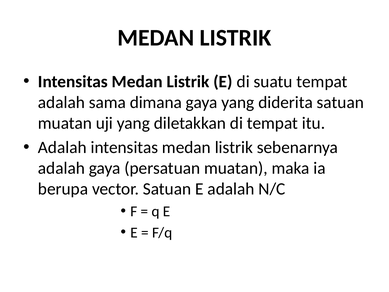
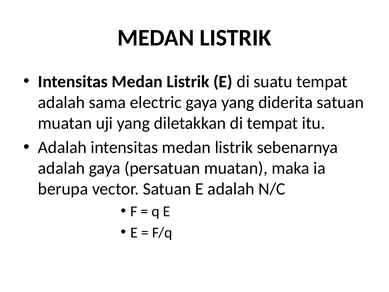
dimana: dimana -> electric
